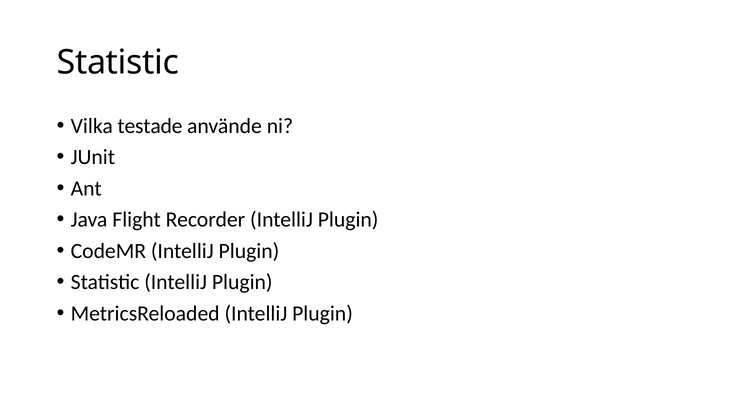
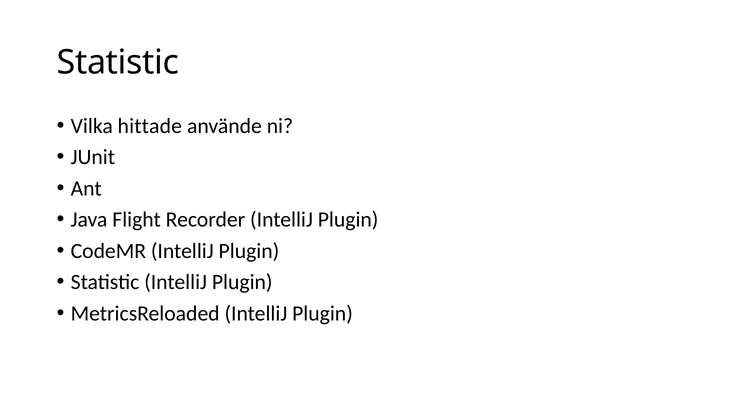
testade: testade -> hittade
